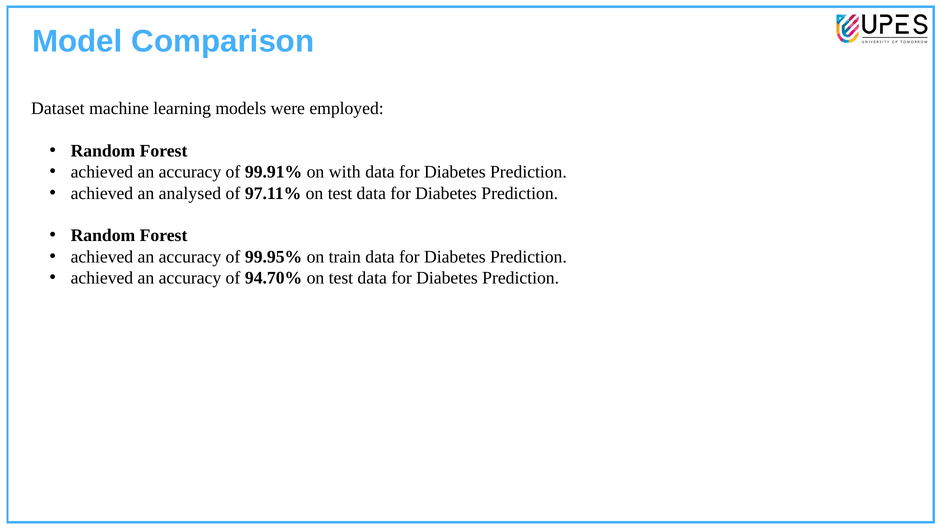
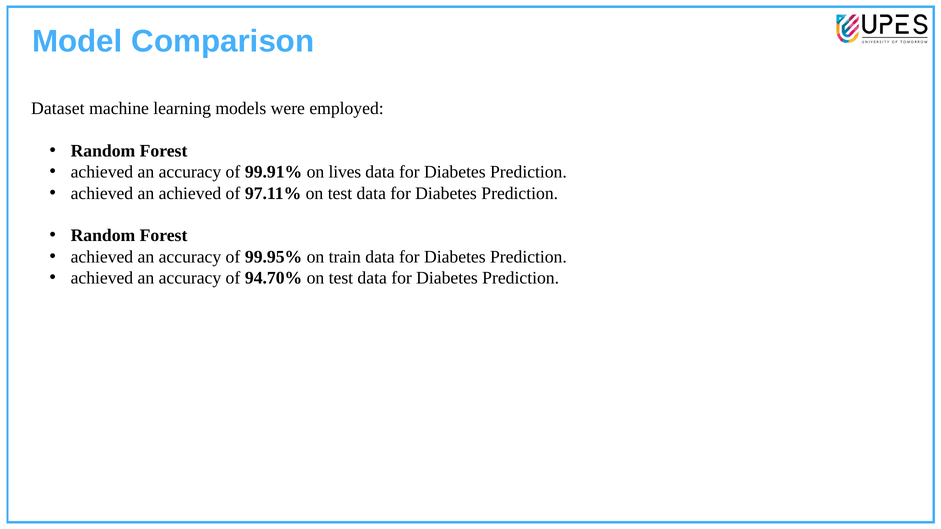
with: with -> lives
an analysed: analysed -> achieved
